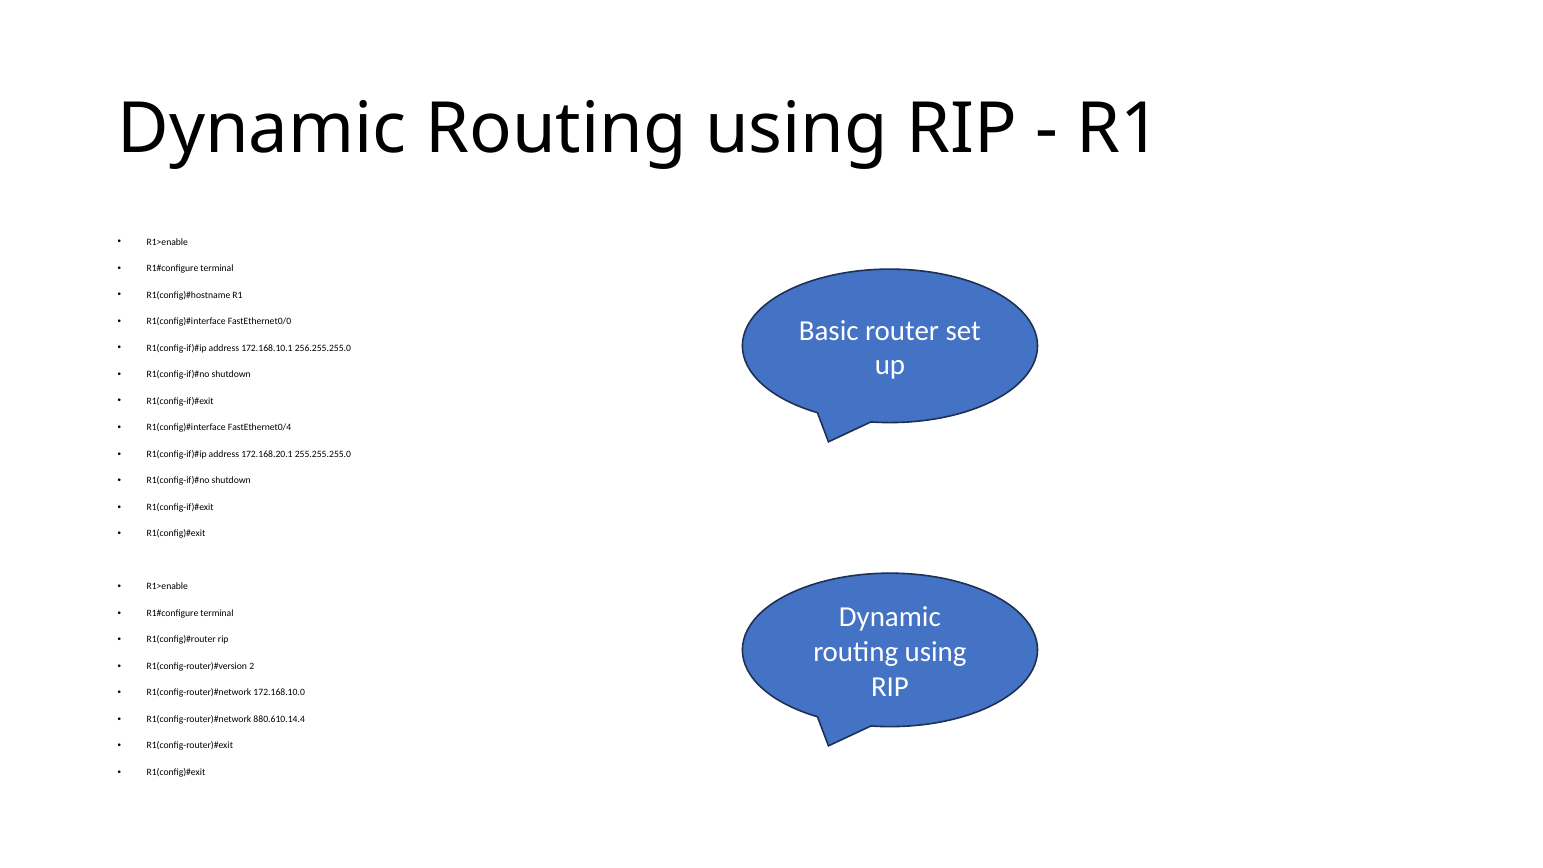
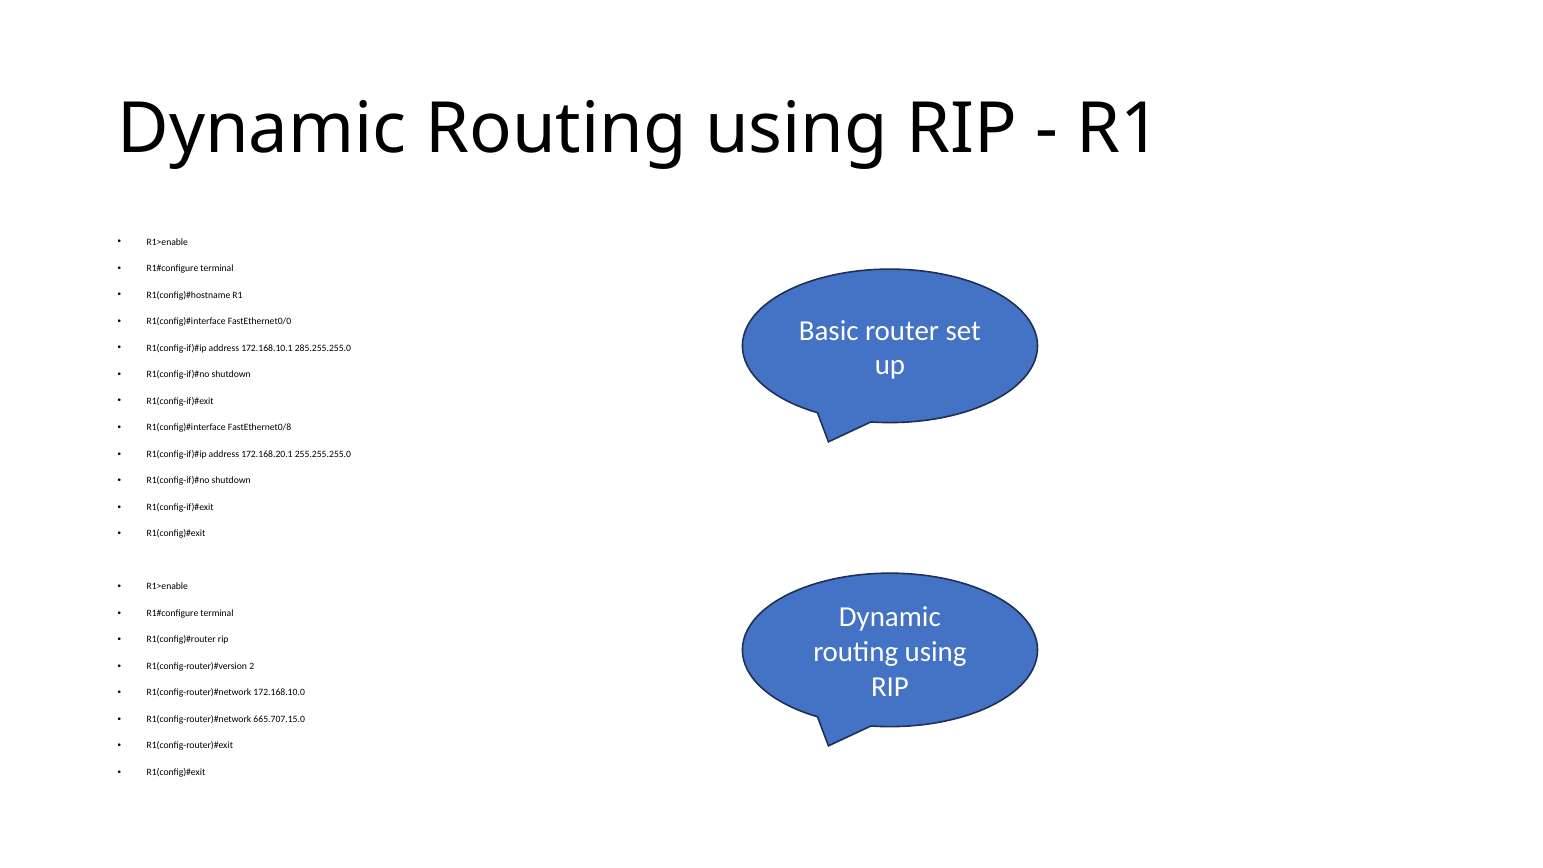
256.255.255.0: 256.255.255.0 -> 285.255.255.0
FastEthernet0/4: FastEthernet0/4 -> FastEthernet0/8
880.610.14.4: 880.610.14.4 -> 665.707.15.0
